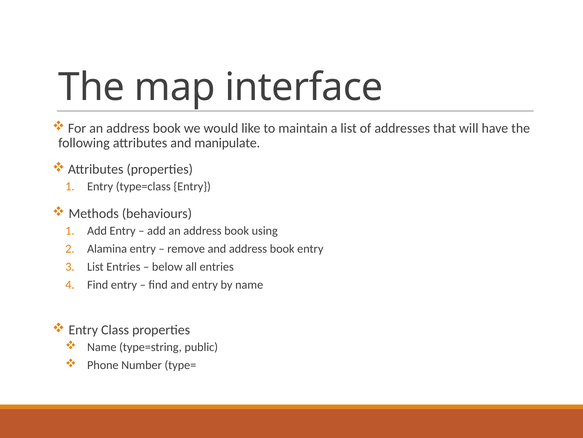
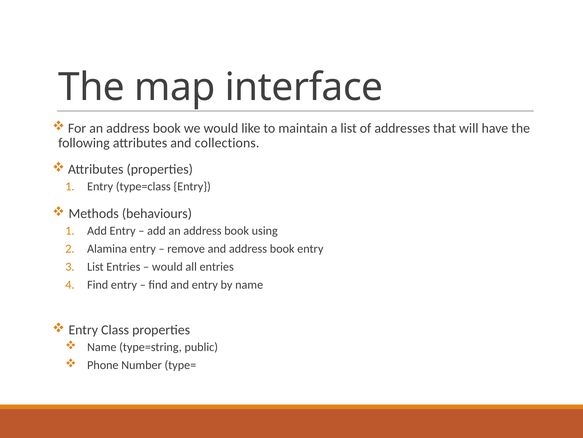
manipulate: manipulate -> collections
below at (167, 266): below -> would
